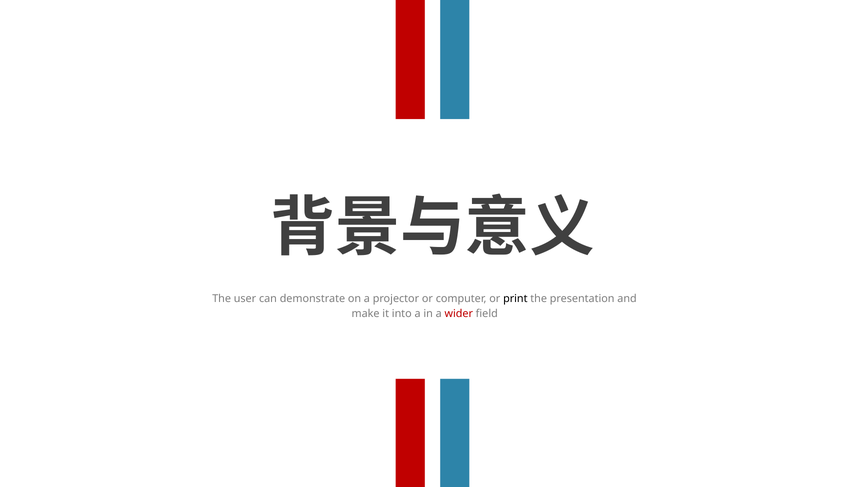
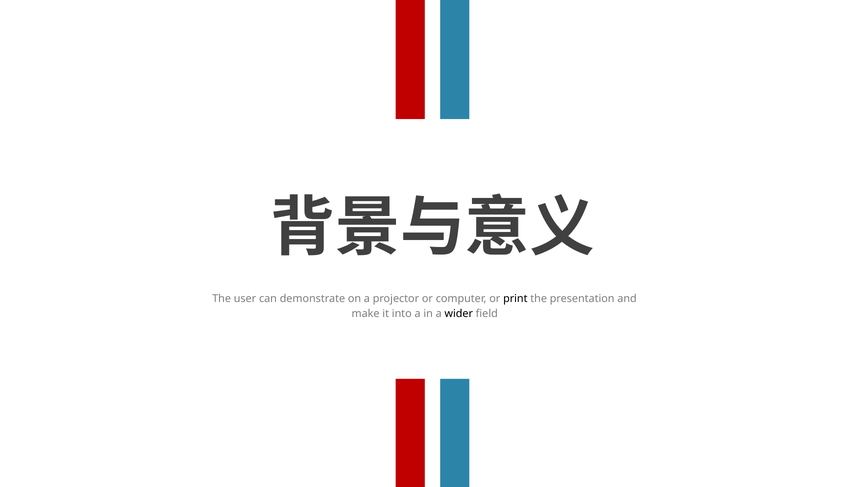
wider colour: red -> black
